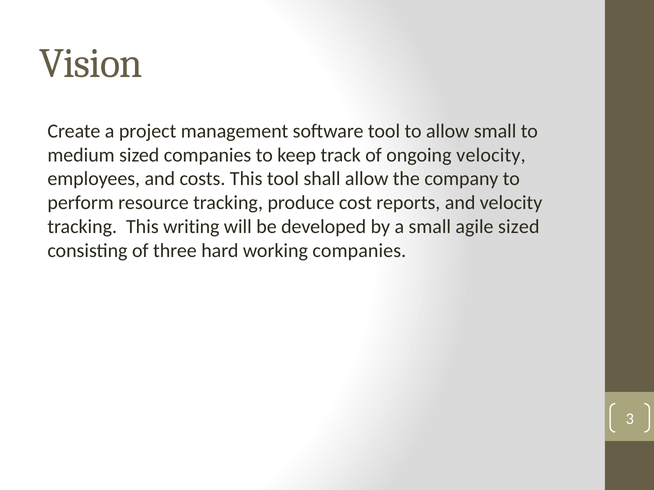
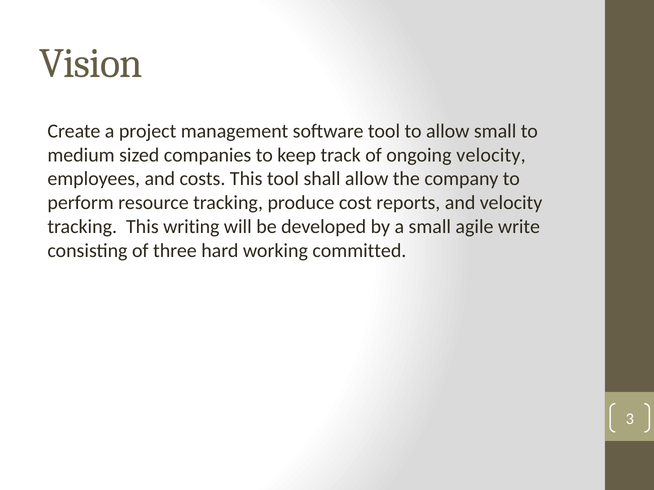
agile sized: sized -> write
working companies: companies -> committed
